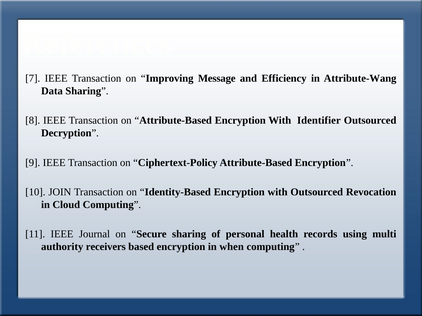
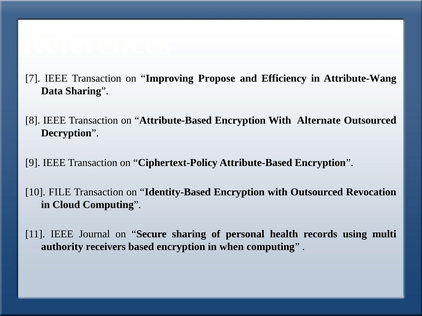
Message: Message -> Propose
Identifier: Identifier -> Alternate
JOIN: JOIN -> FILE
